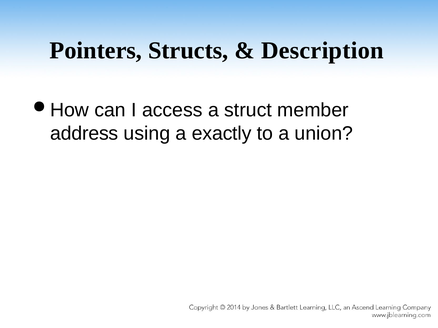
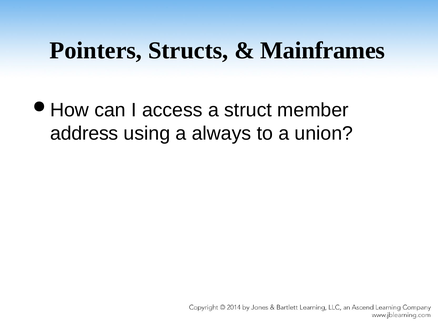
Description: Description -> Mainframes
exactly: exactly -> always
